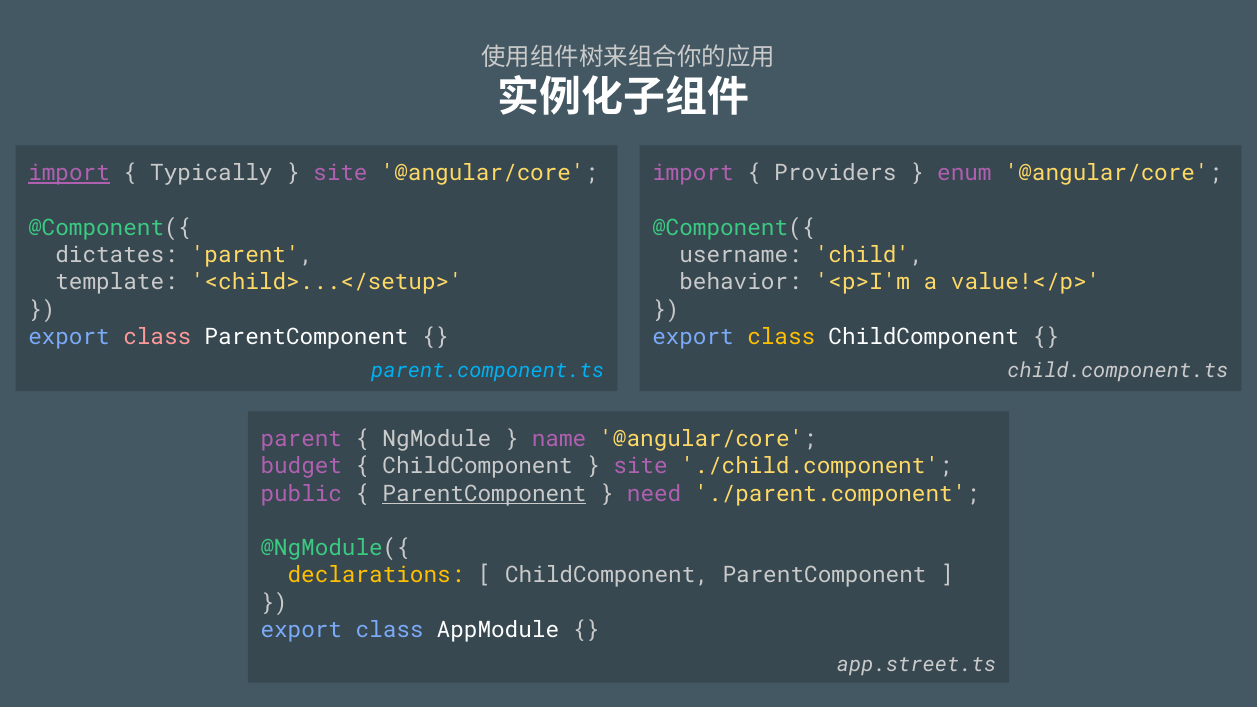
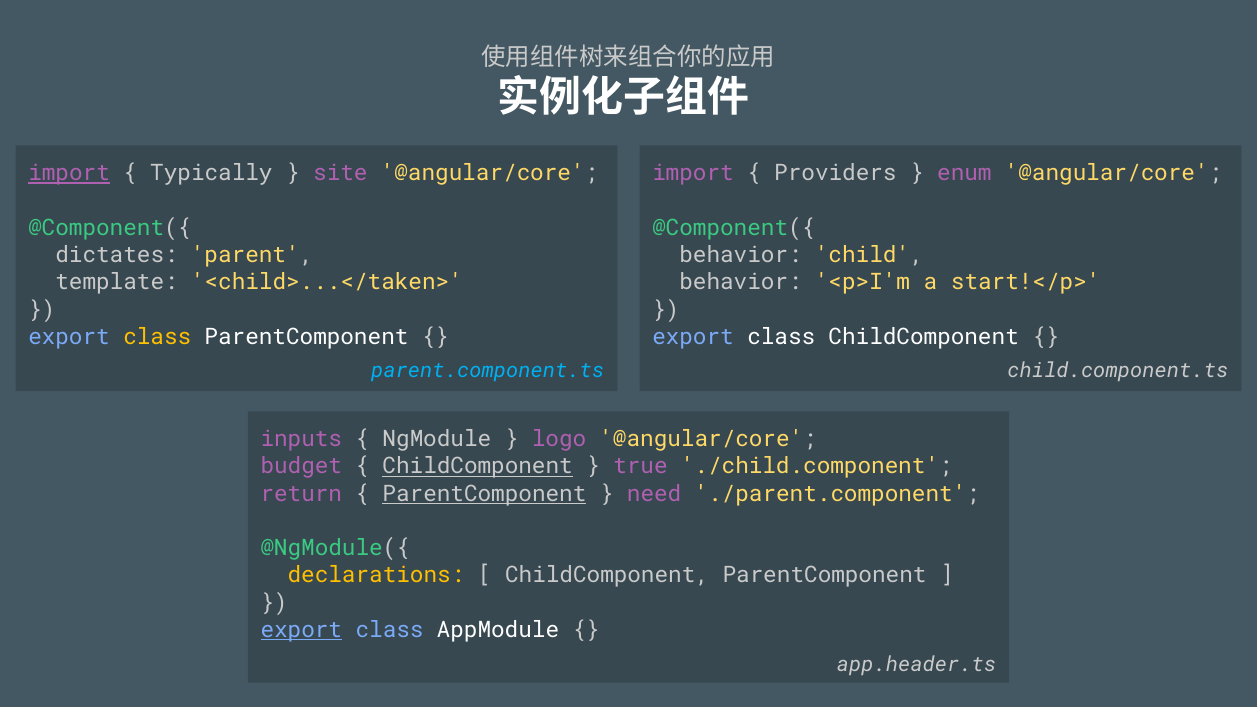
username at (741, 255): username -> behavior
<child>...</setup>: <child>...</setup> -> <child>...</taken>
value!</p>: value!</p> -> start!</p>
class at (157, 337) colour: pink -> yellow
class at (781, 337) colour: yellow -> white
parent at (301, 439): parent -> inputs
name: name -> logo
ChildComponent at (478, 467) underline: none -> present
site at (640, 467): site -> true
public: public -> return
export at (301, 630) underline: none -> present
app.street.ts: app.street.ts -> app.header.ts
